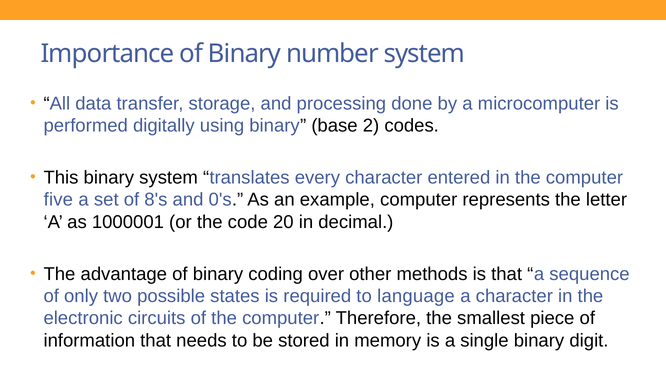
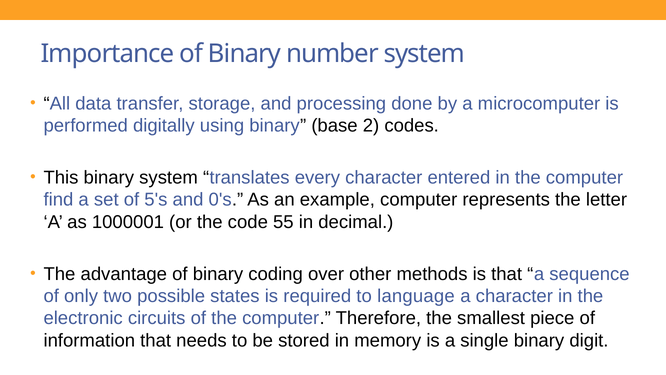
five: five -> find
8's: 8's -> 5's
20: 20 -> 55
